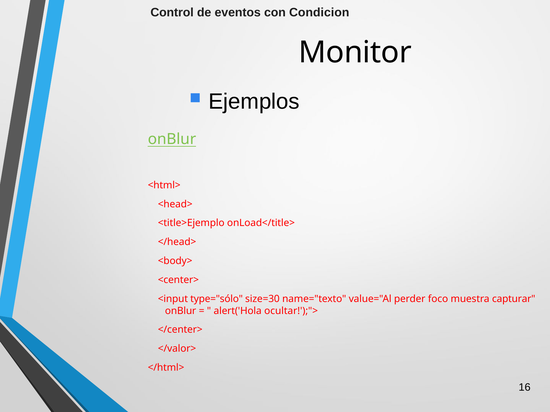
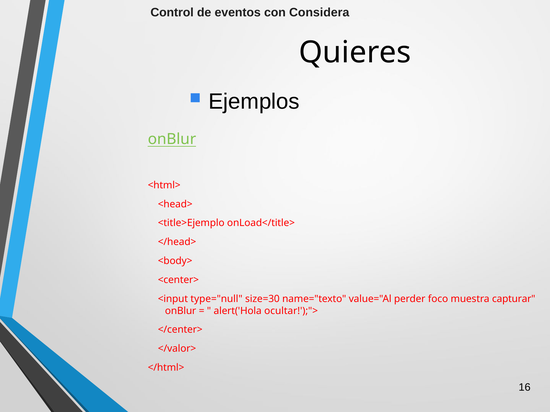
Condicion: Condicion -> Considera
Monitor: Monitor -> Quieres
type="sólo: type="sólo -> type="null
